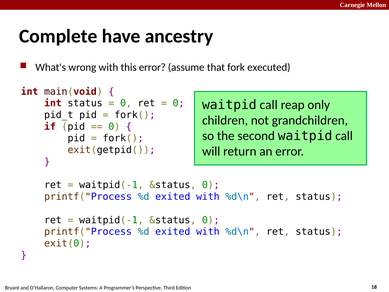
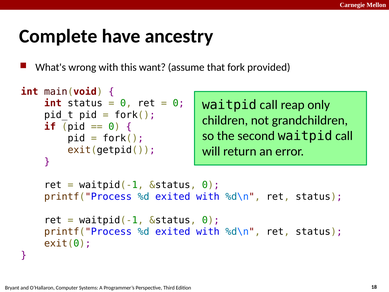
this error: error -> want
executed: executed -> provided
